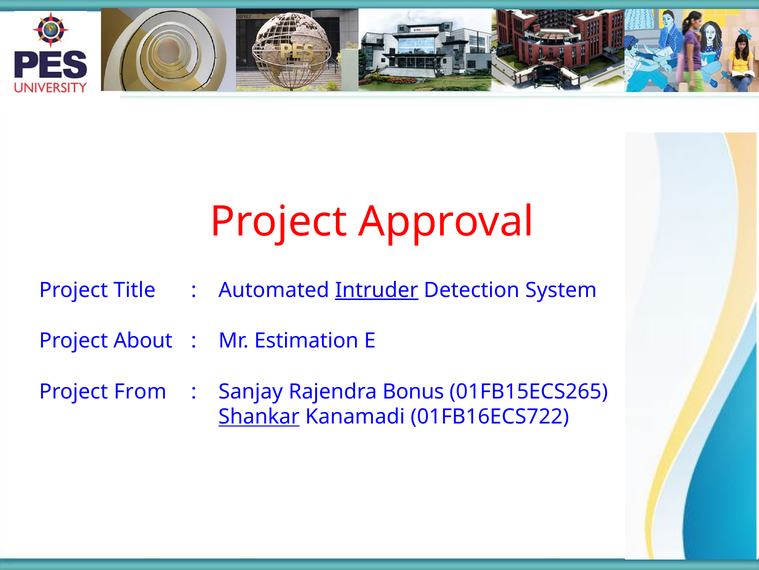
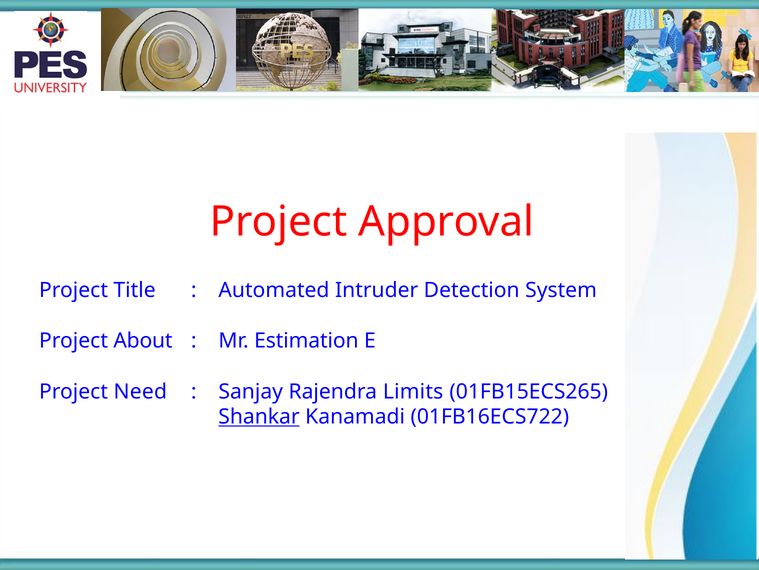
Intruder underline: present -> none
From: From -> Need
Bonus: Bonus -> Limits
